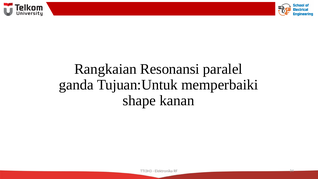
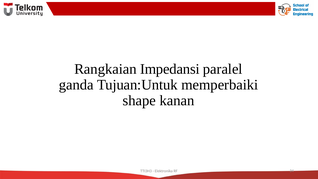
Resonansi: Resonansi -> Impedansi
